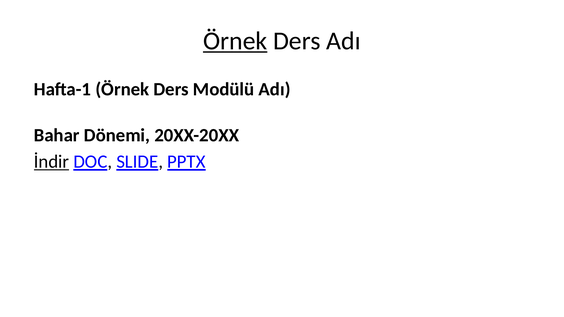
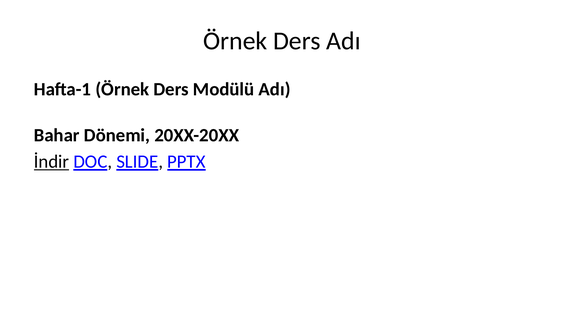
Örnek at (235, 41) underline: present -> none
